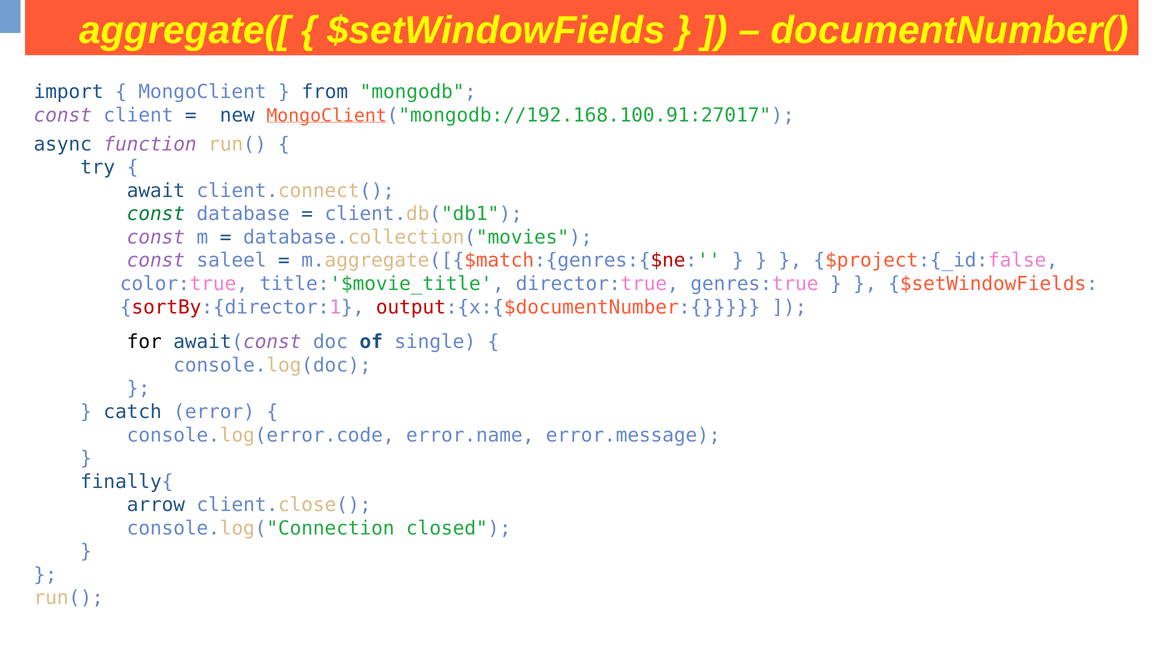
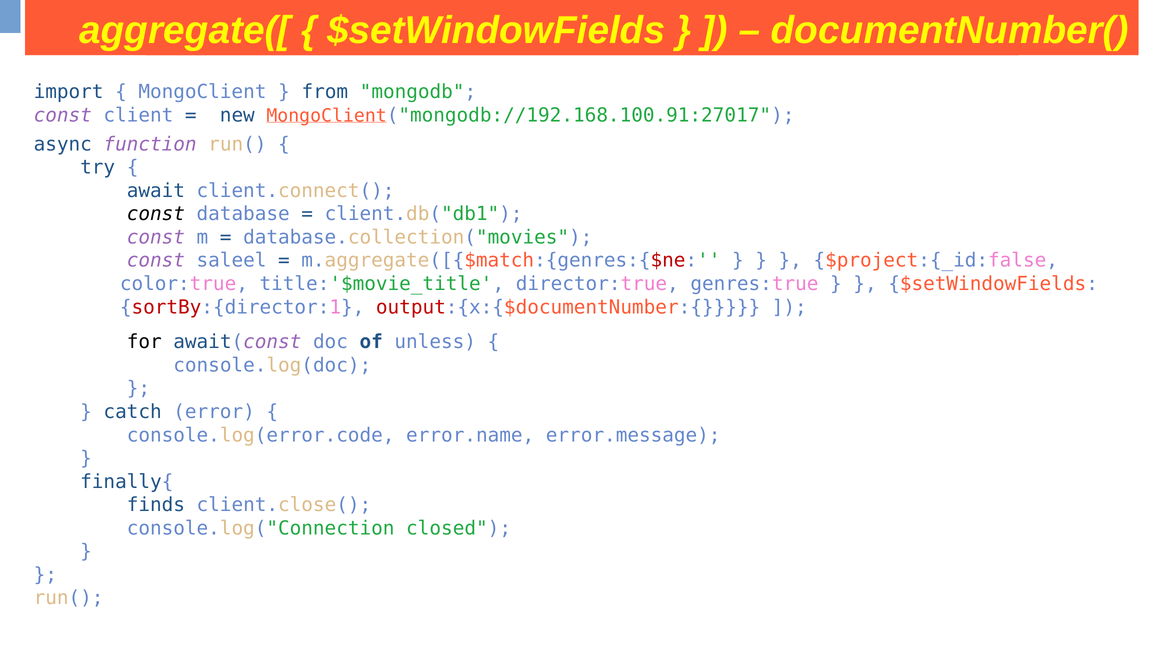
const at (156, 214) colour: green -> black
single: single -> unless
arrow: arrow -> finds
